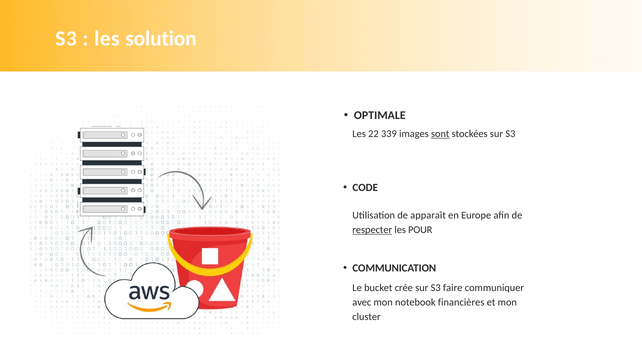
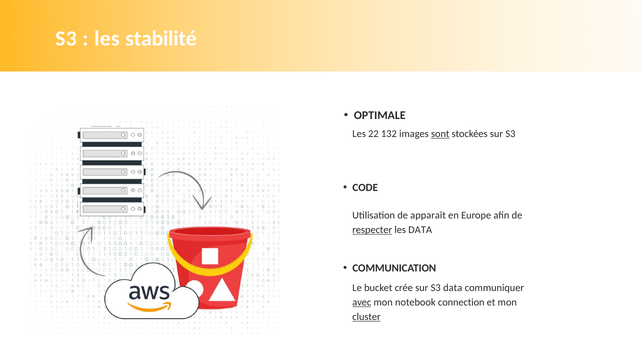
solution: solution -> stabilité
339: 339 -> 132
les POUR: POUR -> DATA
S3 faire: faire -> data
avec underline: none -> present
financières: financières -> connection
cluster underline: none -> present
